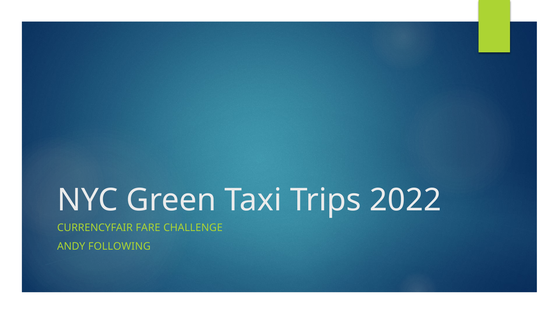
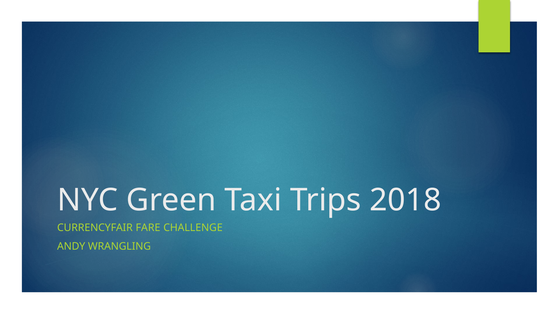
2022: 2022 -> 2018
FOLLOWING: FOLLOWING -> WRANGLING
